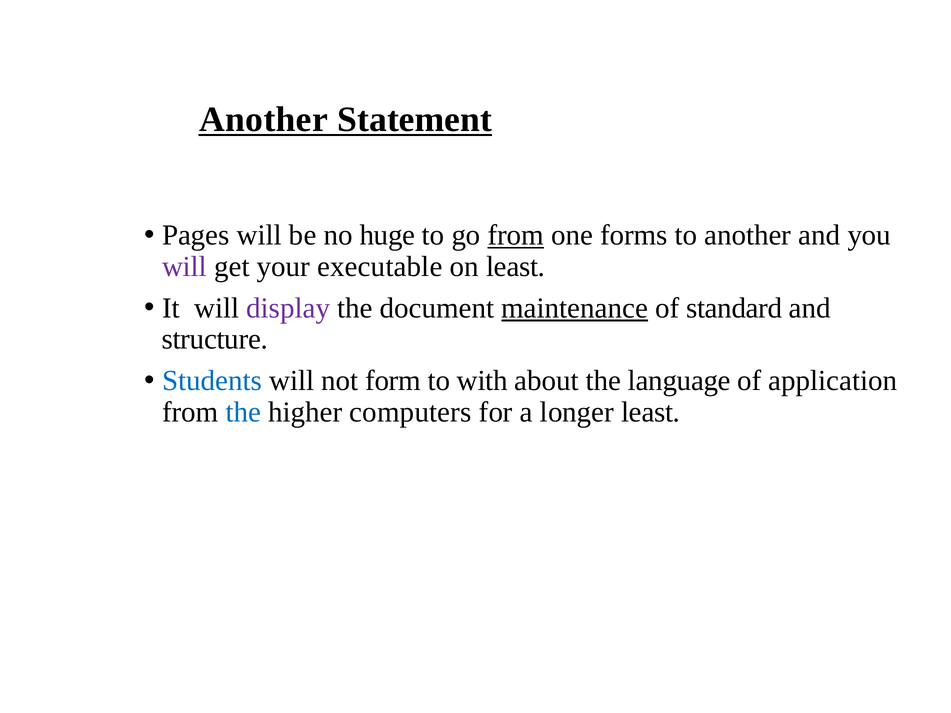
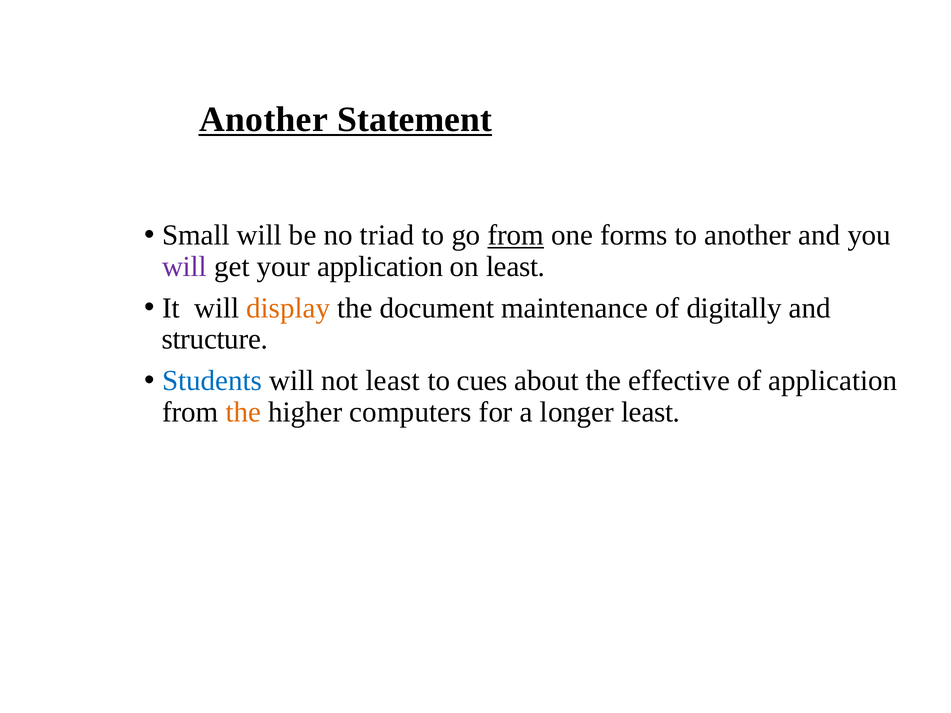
Pages: Pages -> Small
huge: huge -> triad
your executable: executable -> application
display colour: purple -> orange
maintenance underline: present -> none
standard: standard -> digitally
not form: form -> least
with: with -> cues
language: language -> effective
the at (243, 412) colour: blue -> orange
